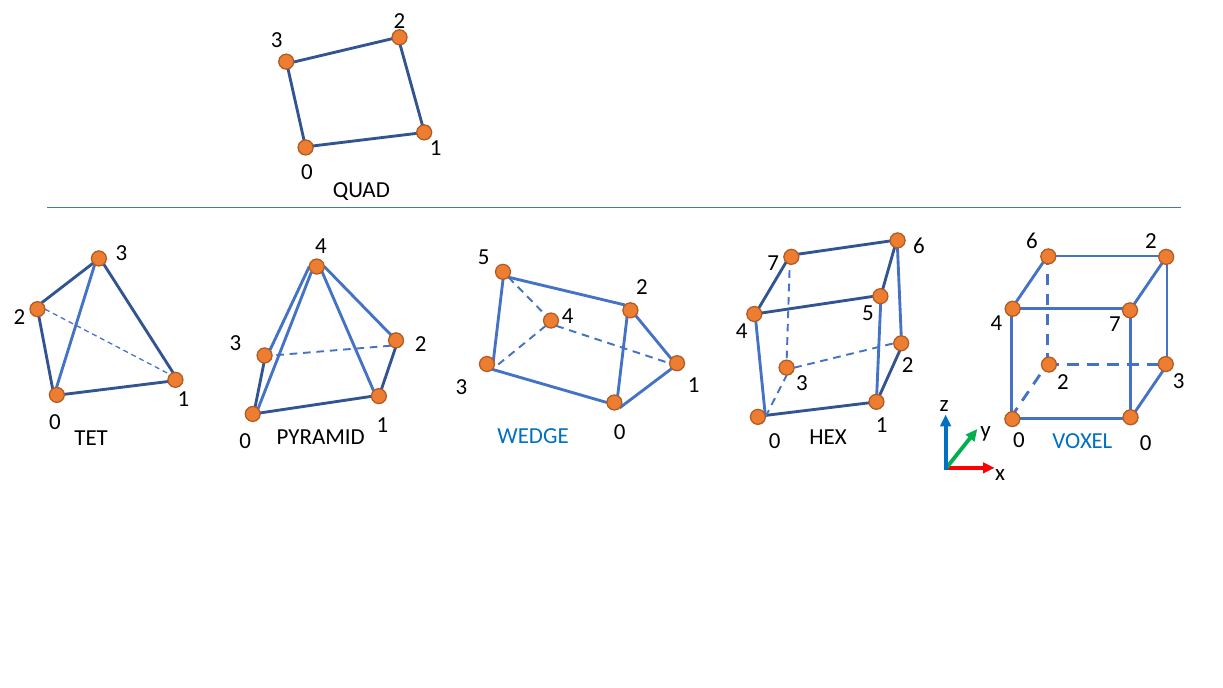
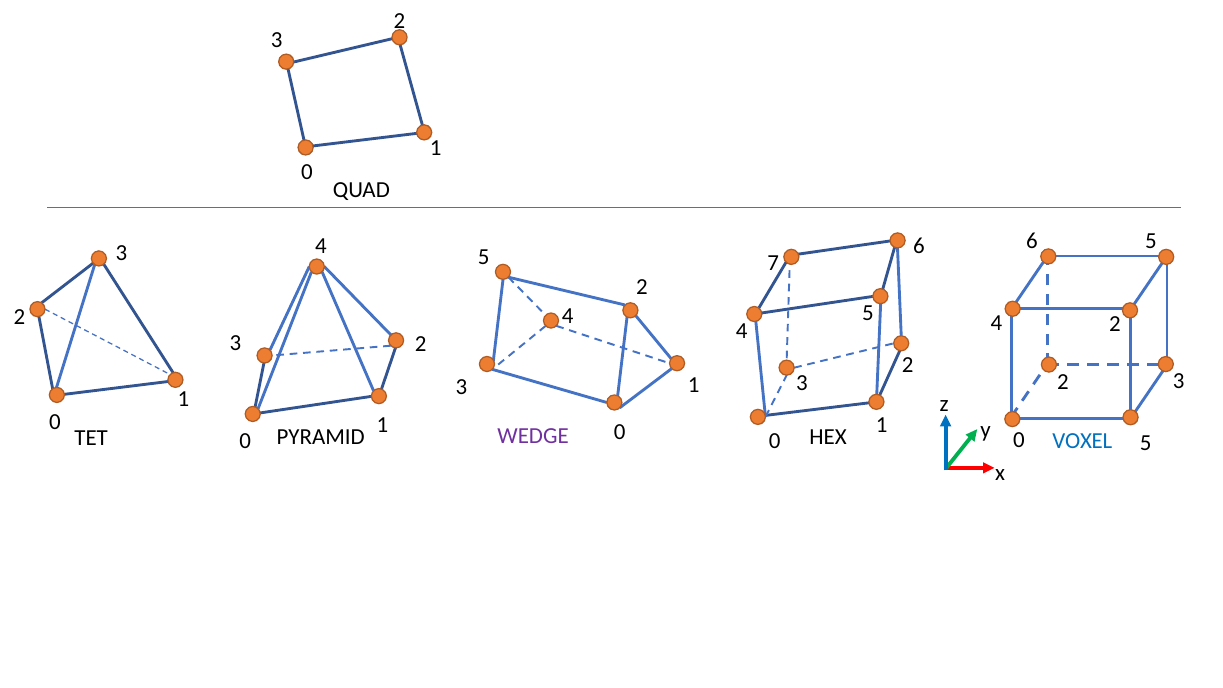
6 2: 2 -> 5
4 7: 7 -> 2
WEDGE colour: blue -> purple
0 0: 0 -> 5
